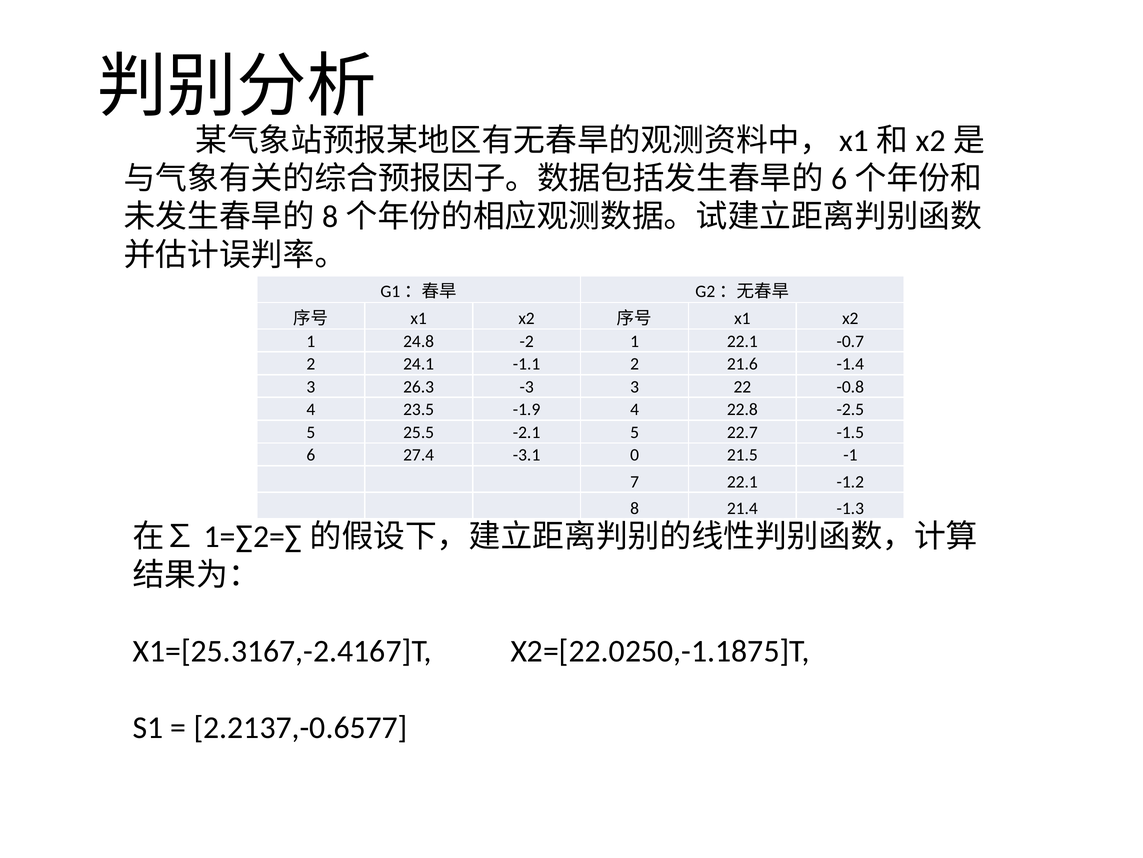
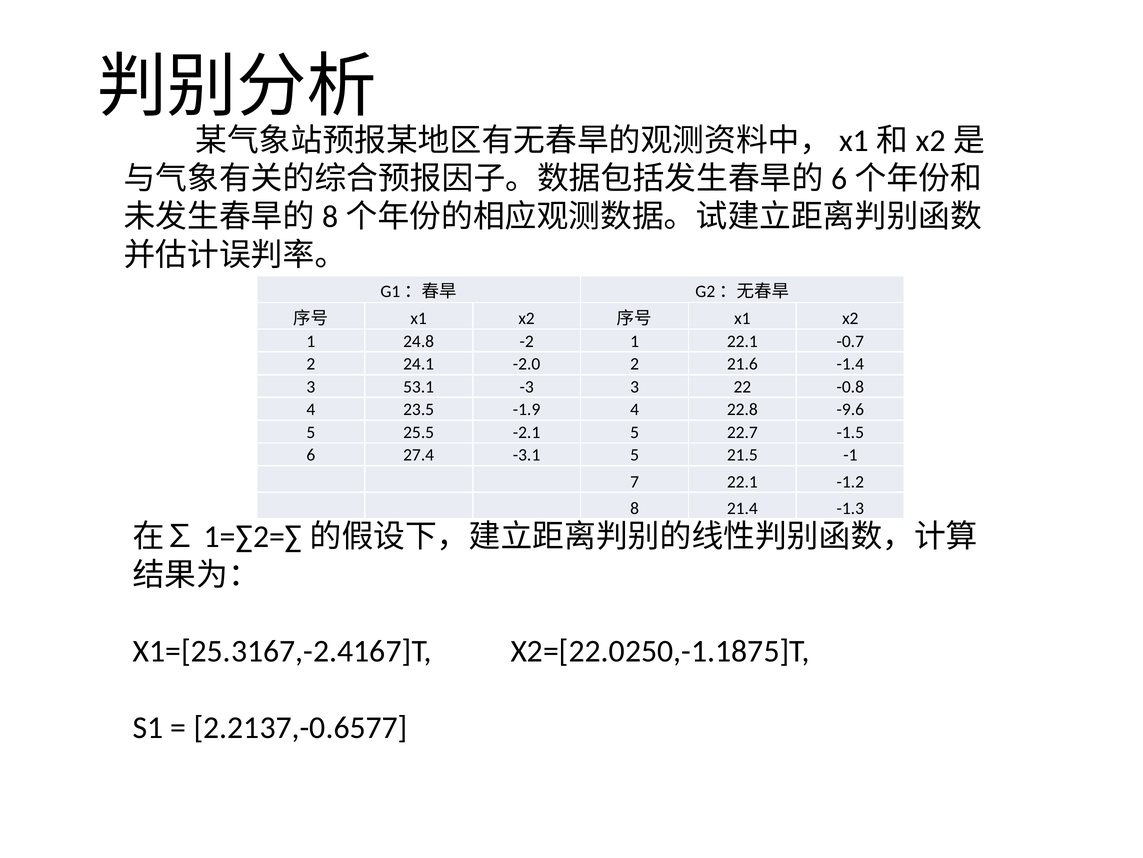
-1.1: -1.1 -> -2.0
26.3: 26.3 -> 53.1
-2.5: -2.5 -> -9.6
-3.1 0: 0 -> 5
